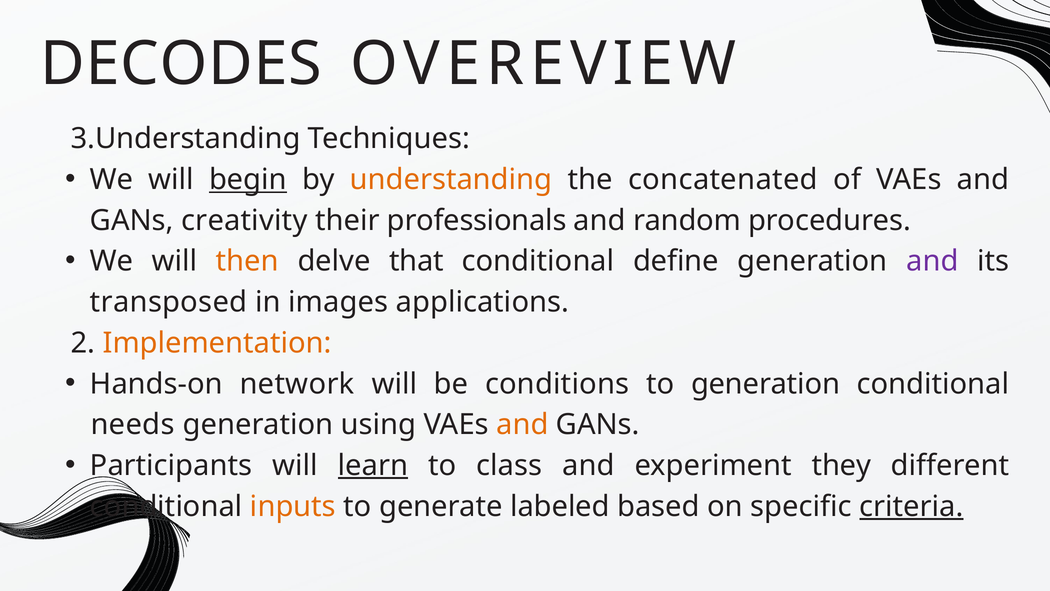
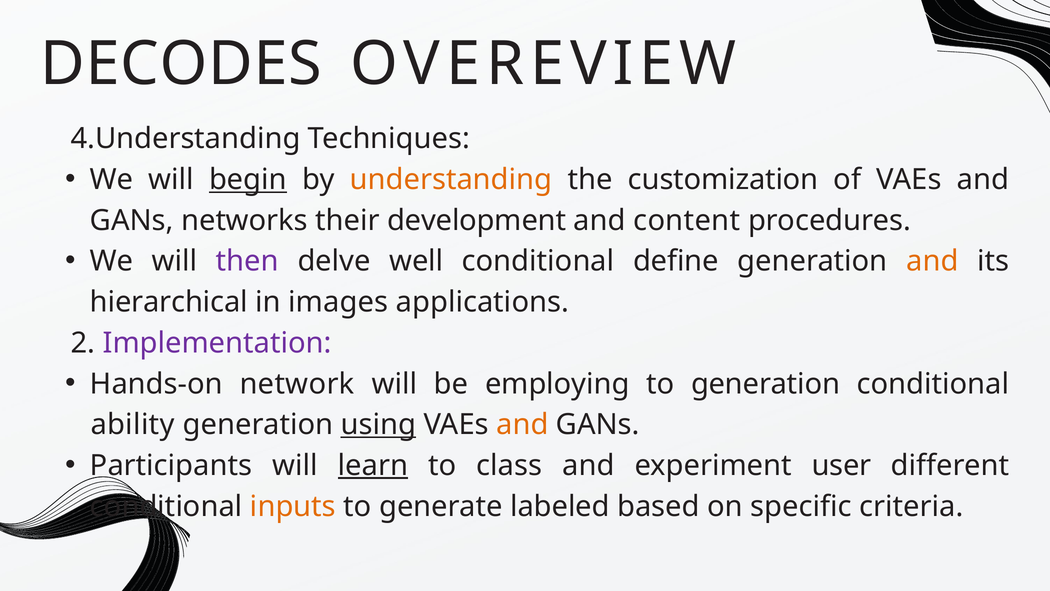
3.Understanding: 3.Understanding -> 4.Understanding
concatenated: concatenated -> customization
creativity: creativity -> networks
professionals: professionals -> development
random: random -> content
then colour: orange -> purple
that: that -> well
and at (932, 261) colour: purple -> orange
transposed: transposed -> hierarchical
Implementation colour: orange -> purple
conditions: conditions -> employing
needs: needs -> ability
using underline: none -> present
they: they -> user
criteria underline: present -> none
